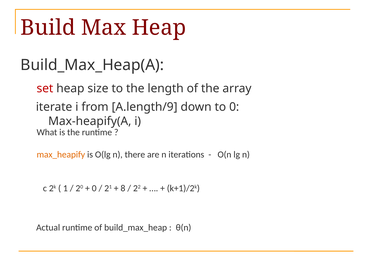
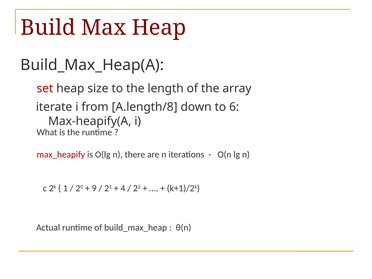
A.length/9: A.length/9 -> A.length/8
to 0: 0 -> 6
max_heapify colour: orange -> red
0 at (94, 188): 0 -> 9
8: 8 -> 4
